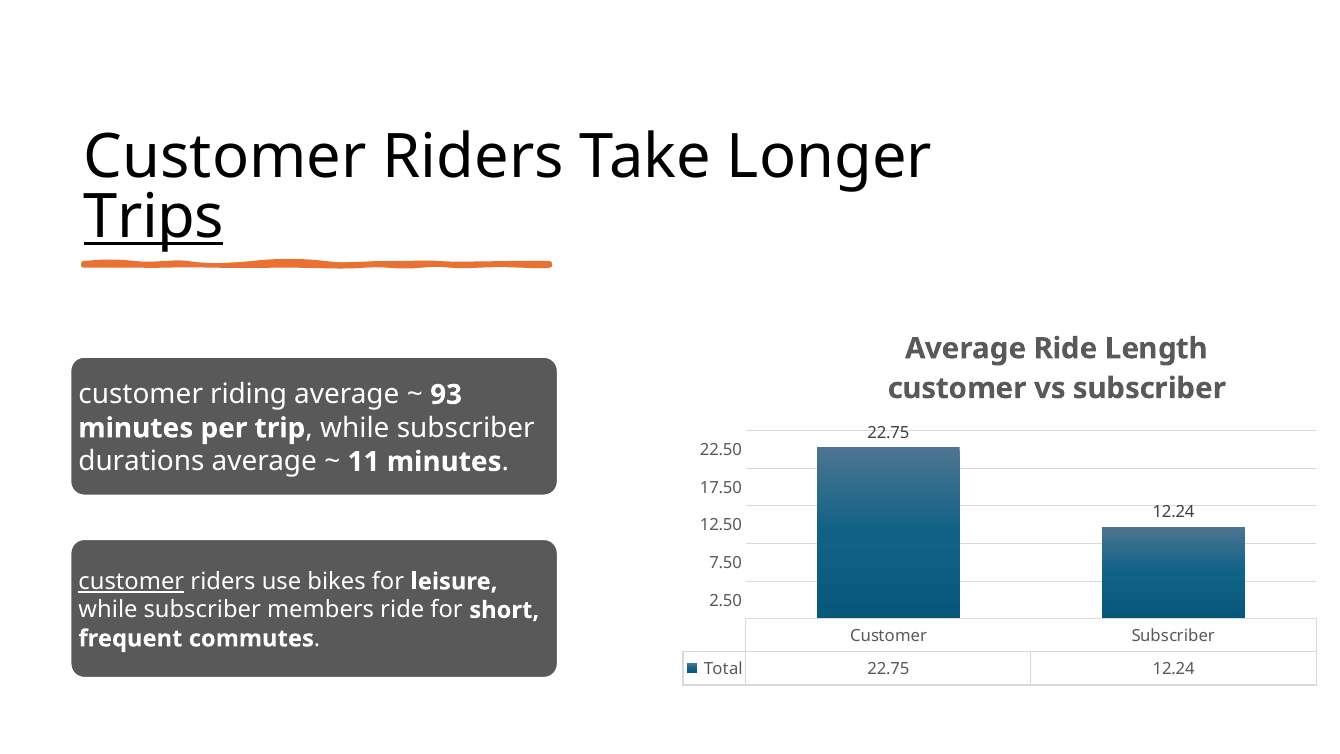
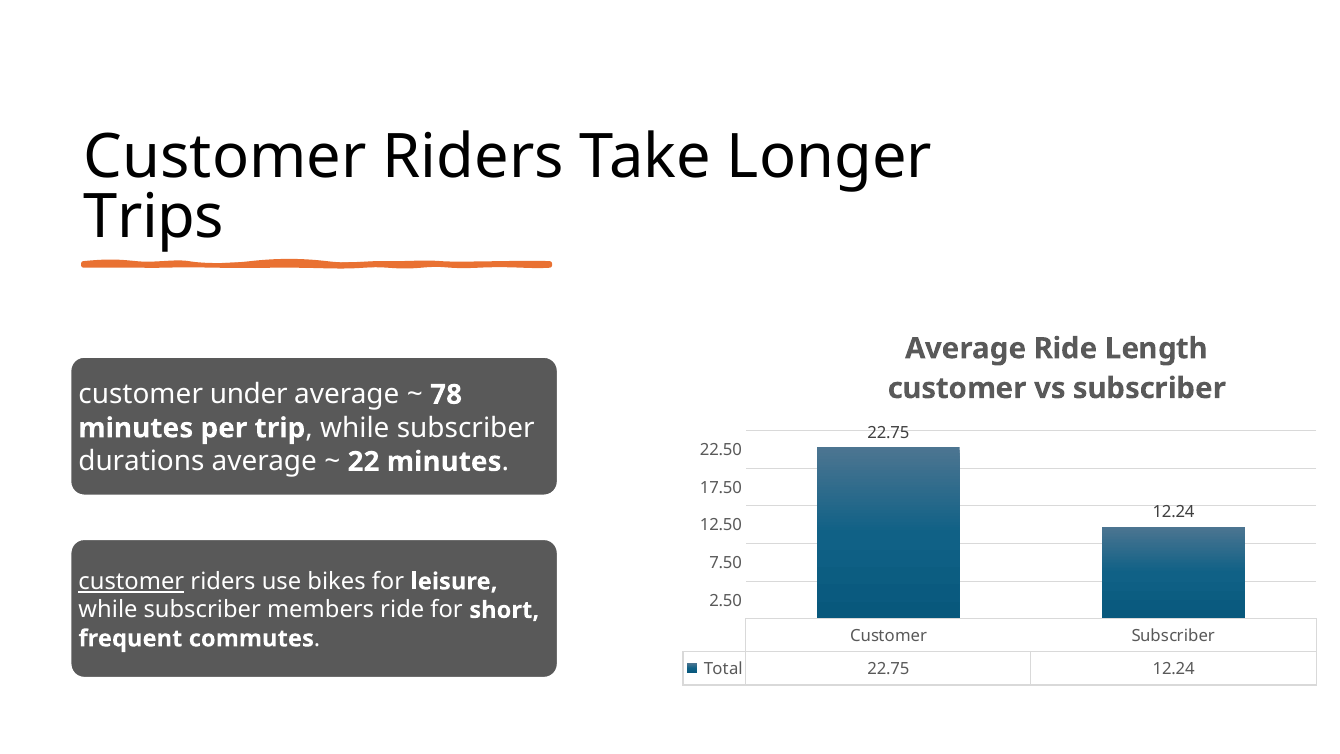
Trips underline: present -> none
riding: riding -> under
93: 93 -> 78
11: 11 -> 22
